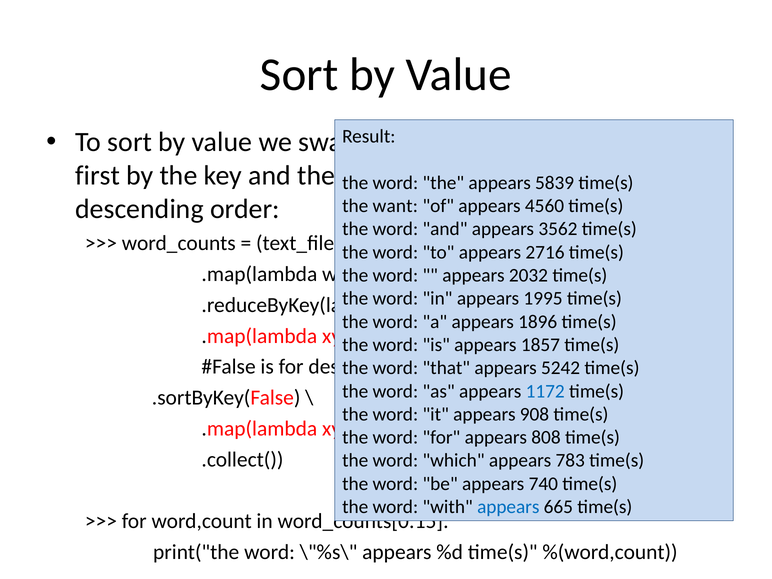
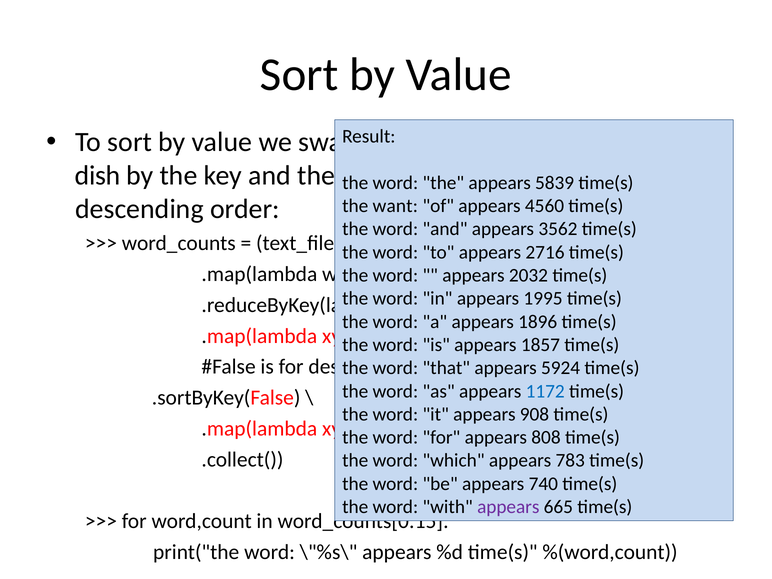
first: first -> dish
5242: 5242 -> 5924
appears at (508, 507) colour: blue -> purple
